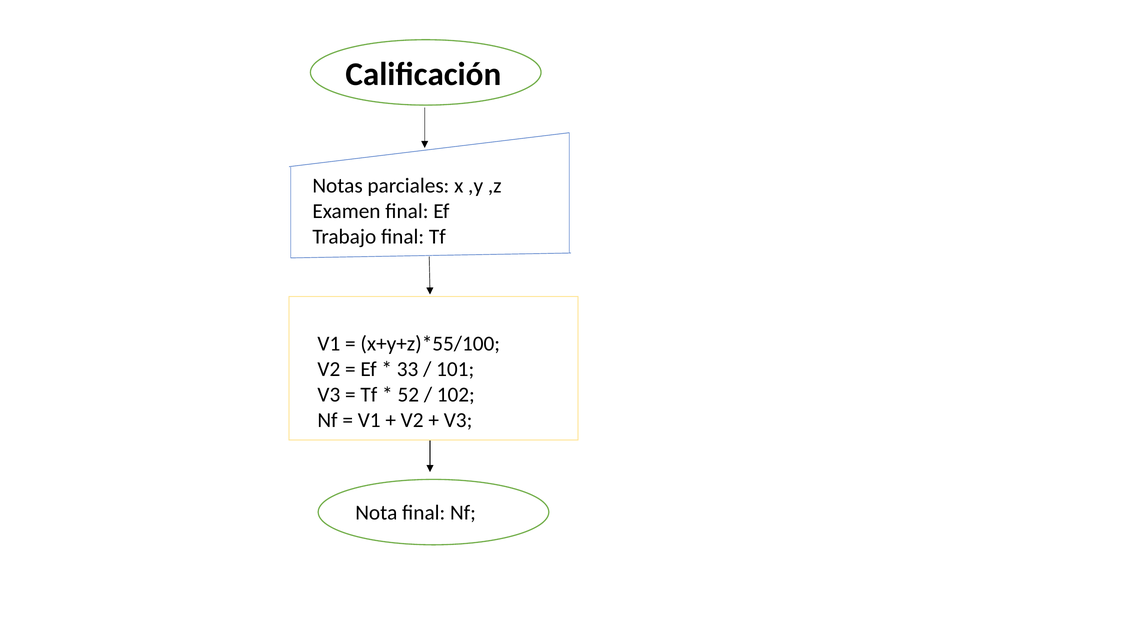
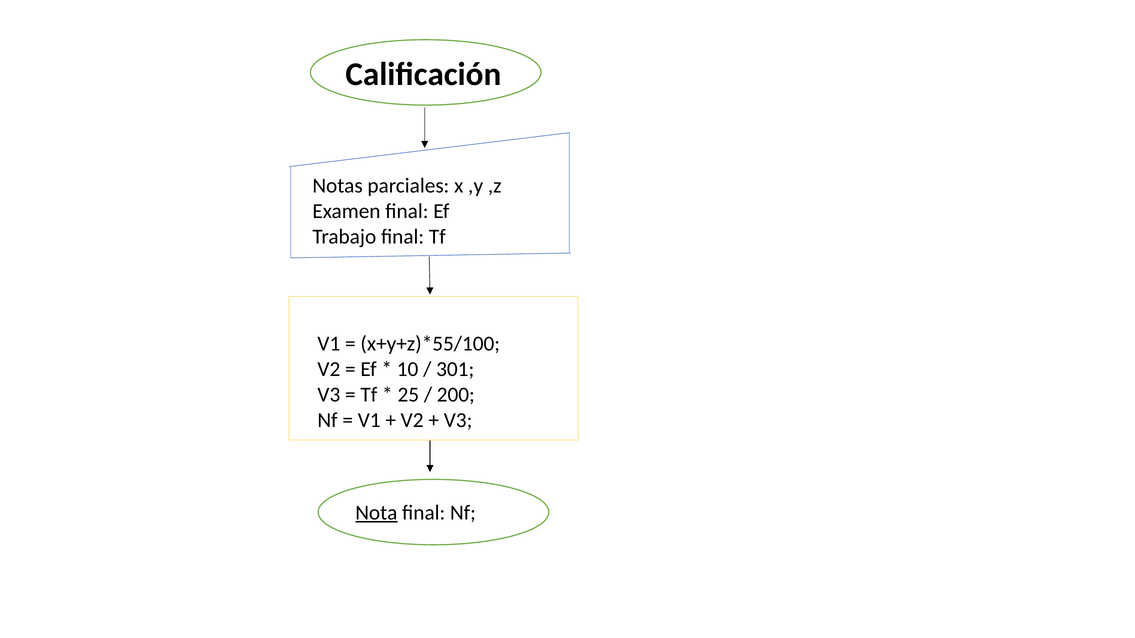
33: 33 -> 10
101: 101 -> 301
52: 52 -> 25
102: 102 -> 200
Nota underline: none -> present
